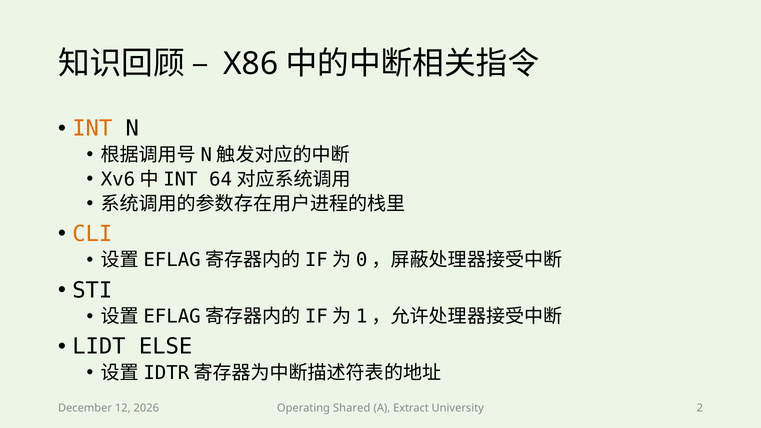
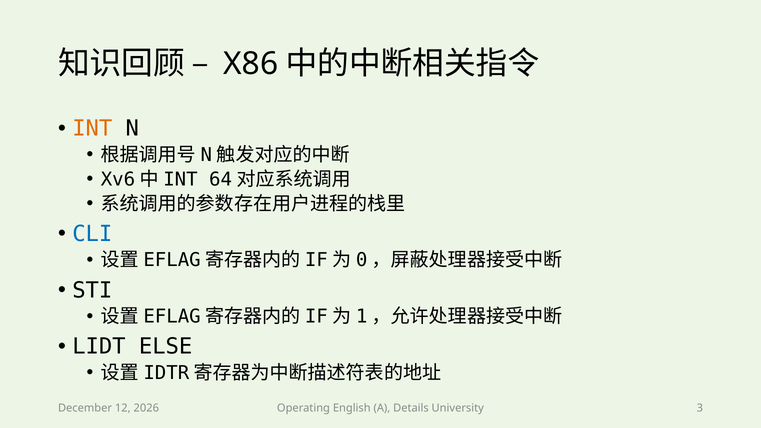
CLI colour: orange -> blue
Shared: Shared -> English
Extract: Extract -> Details
2: 2 -> 3
